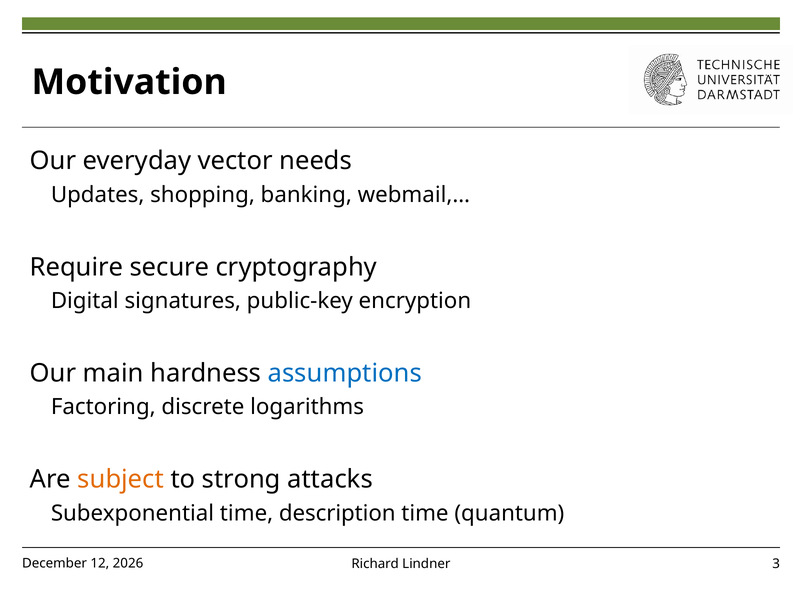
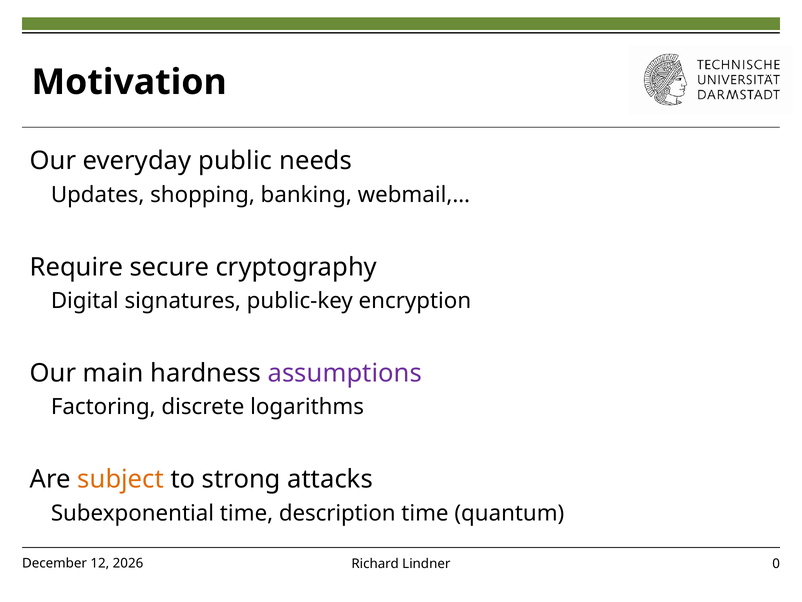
vector: vector -> public
assumptions colour: blue -> purple
3: 3 -> 0
